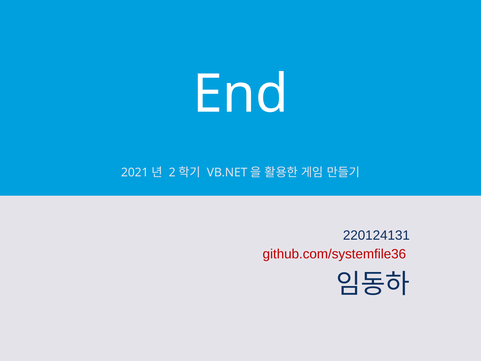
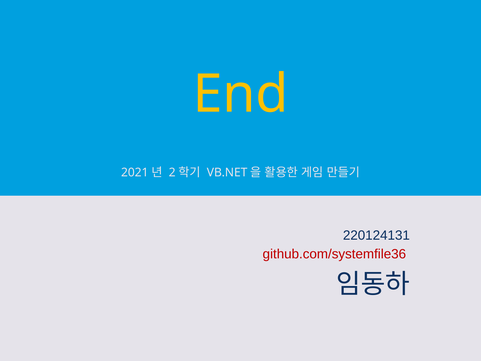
End colour: white -> yellow
